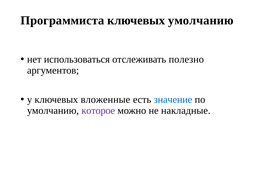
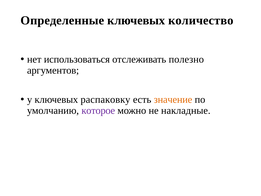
Программиста: Программиста -> Определенные
ключевых умолчанию: умолчанию -> количество
вложенные: вложенные -> распаковку
значение colour: blue -> orange
